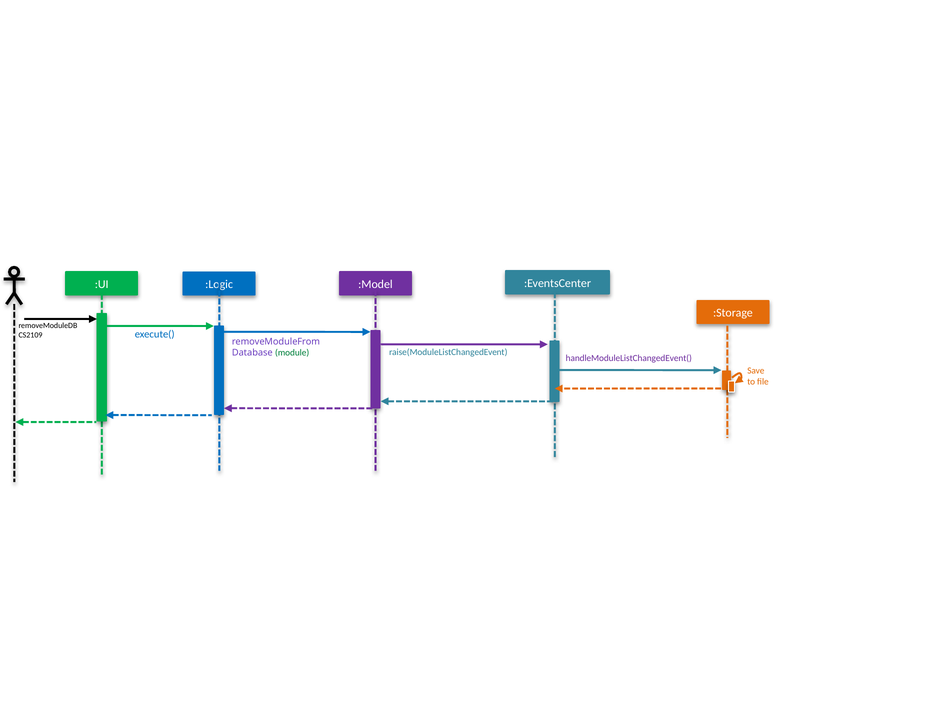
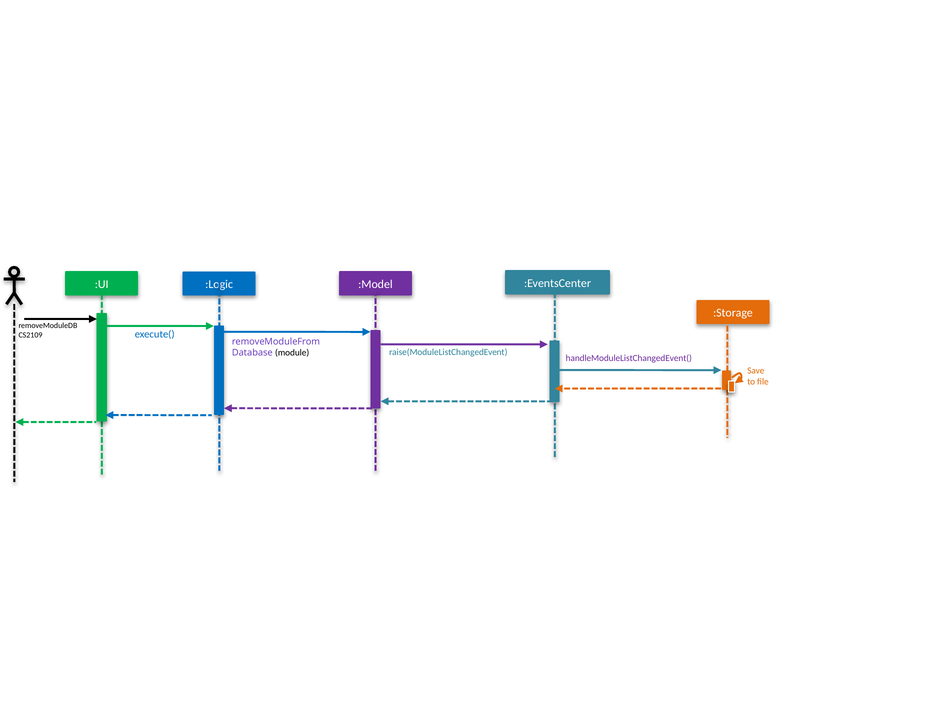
module colour: green -> black
